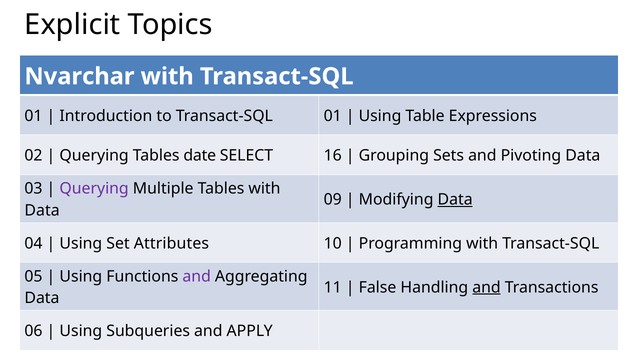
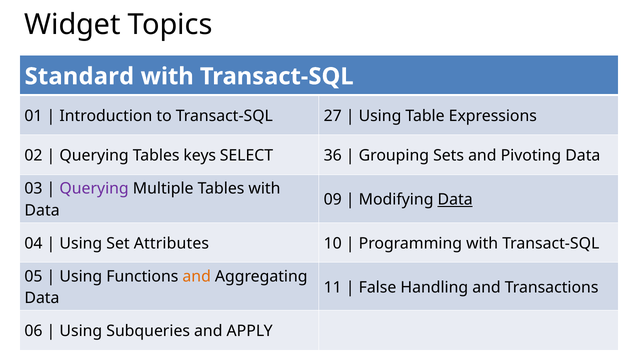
Explicit: Explicit -> Widget
Nvarchar: Nvarchar -> Standard
to Transact-SQL 01: 01 -> 27
date: date -> keys
16: 16 -> 36
and at (197, 277) colour: purple -> orange
and at (486, 287) underline: present -> none
